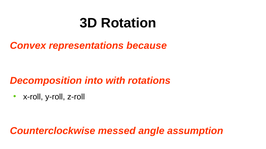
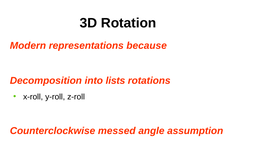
Convex: Convex -> Modern
with: with -> lists
